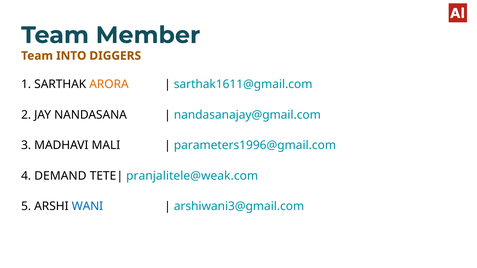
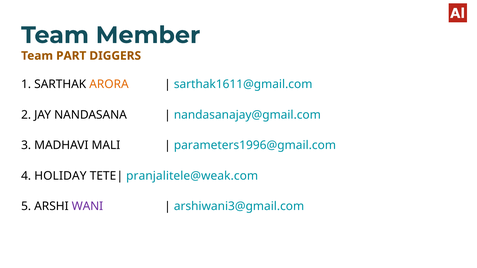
INTO: INTO -> PART
DEMAND: DEMAND -> HOLIDAY
WANI colour: blue -> purple
